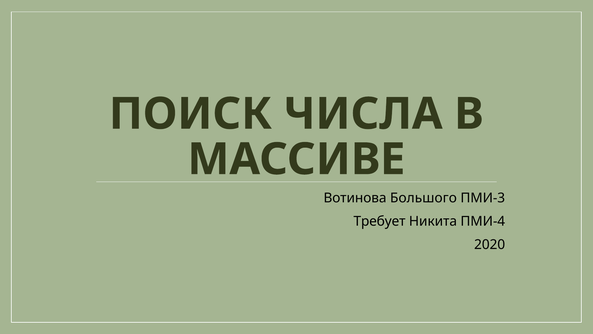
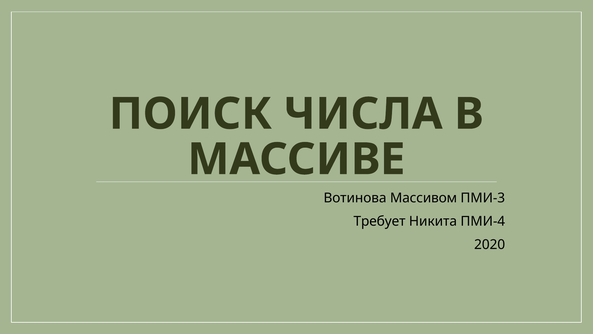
Большого: Большого -> Массивом
